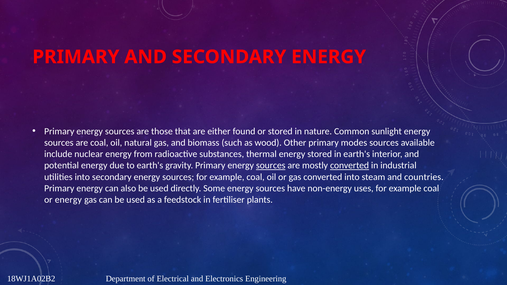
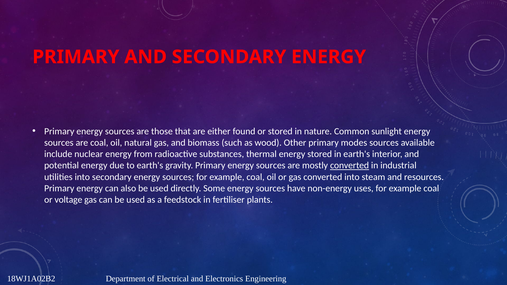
sources at (271, 166) underline: present -> none
countries: countries -> resources
or energy: energy -> voltage
